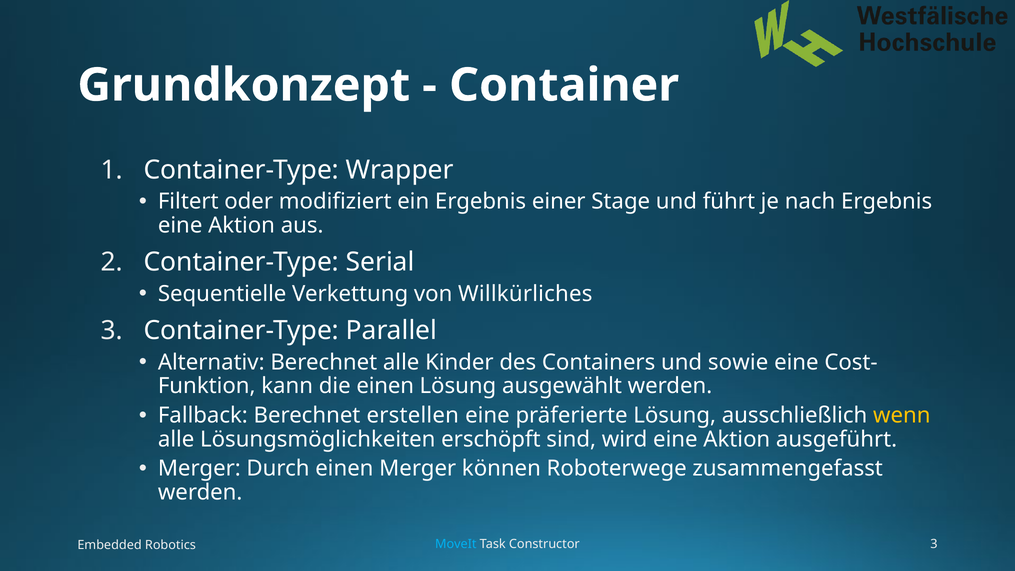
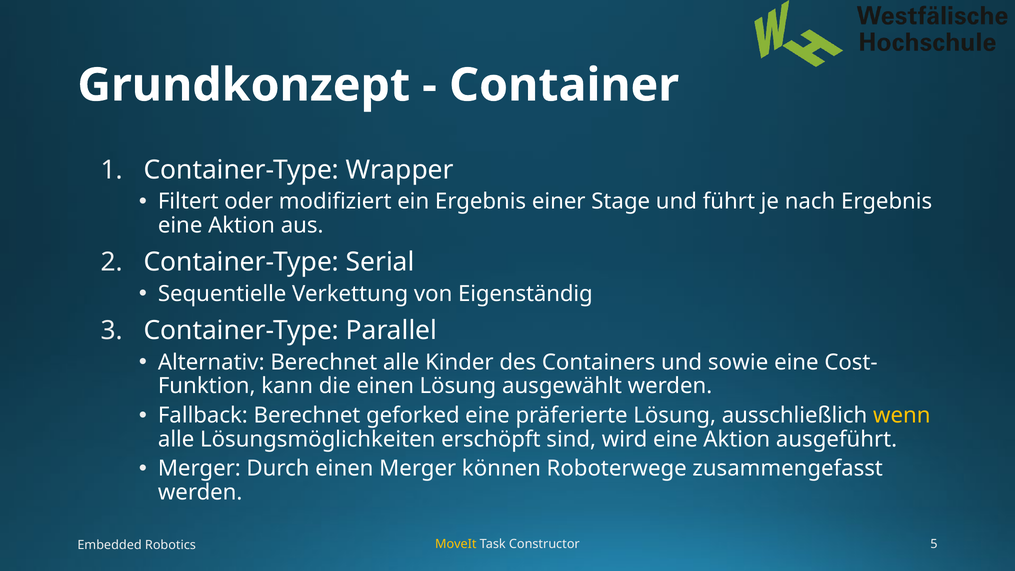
Willkürliches: Willkürliches -> Eigenständig
erstellen: erstellen -> geforked
MoveIt colour: light blue -> yellow
Constructor 3: 3 -> 5
